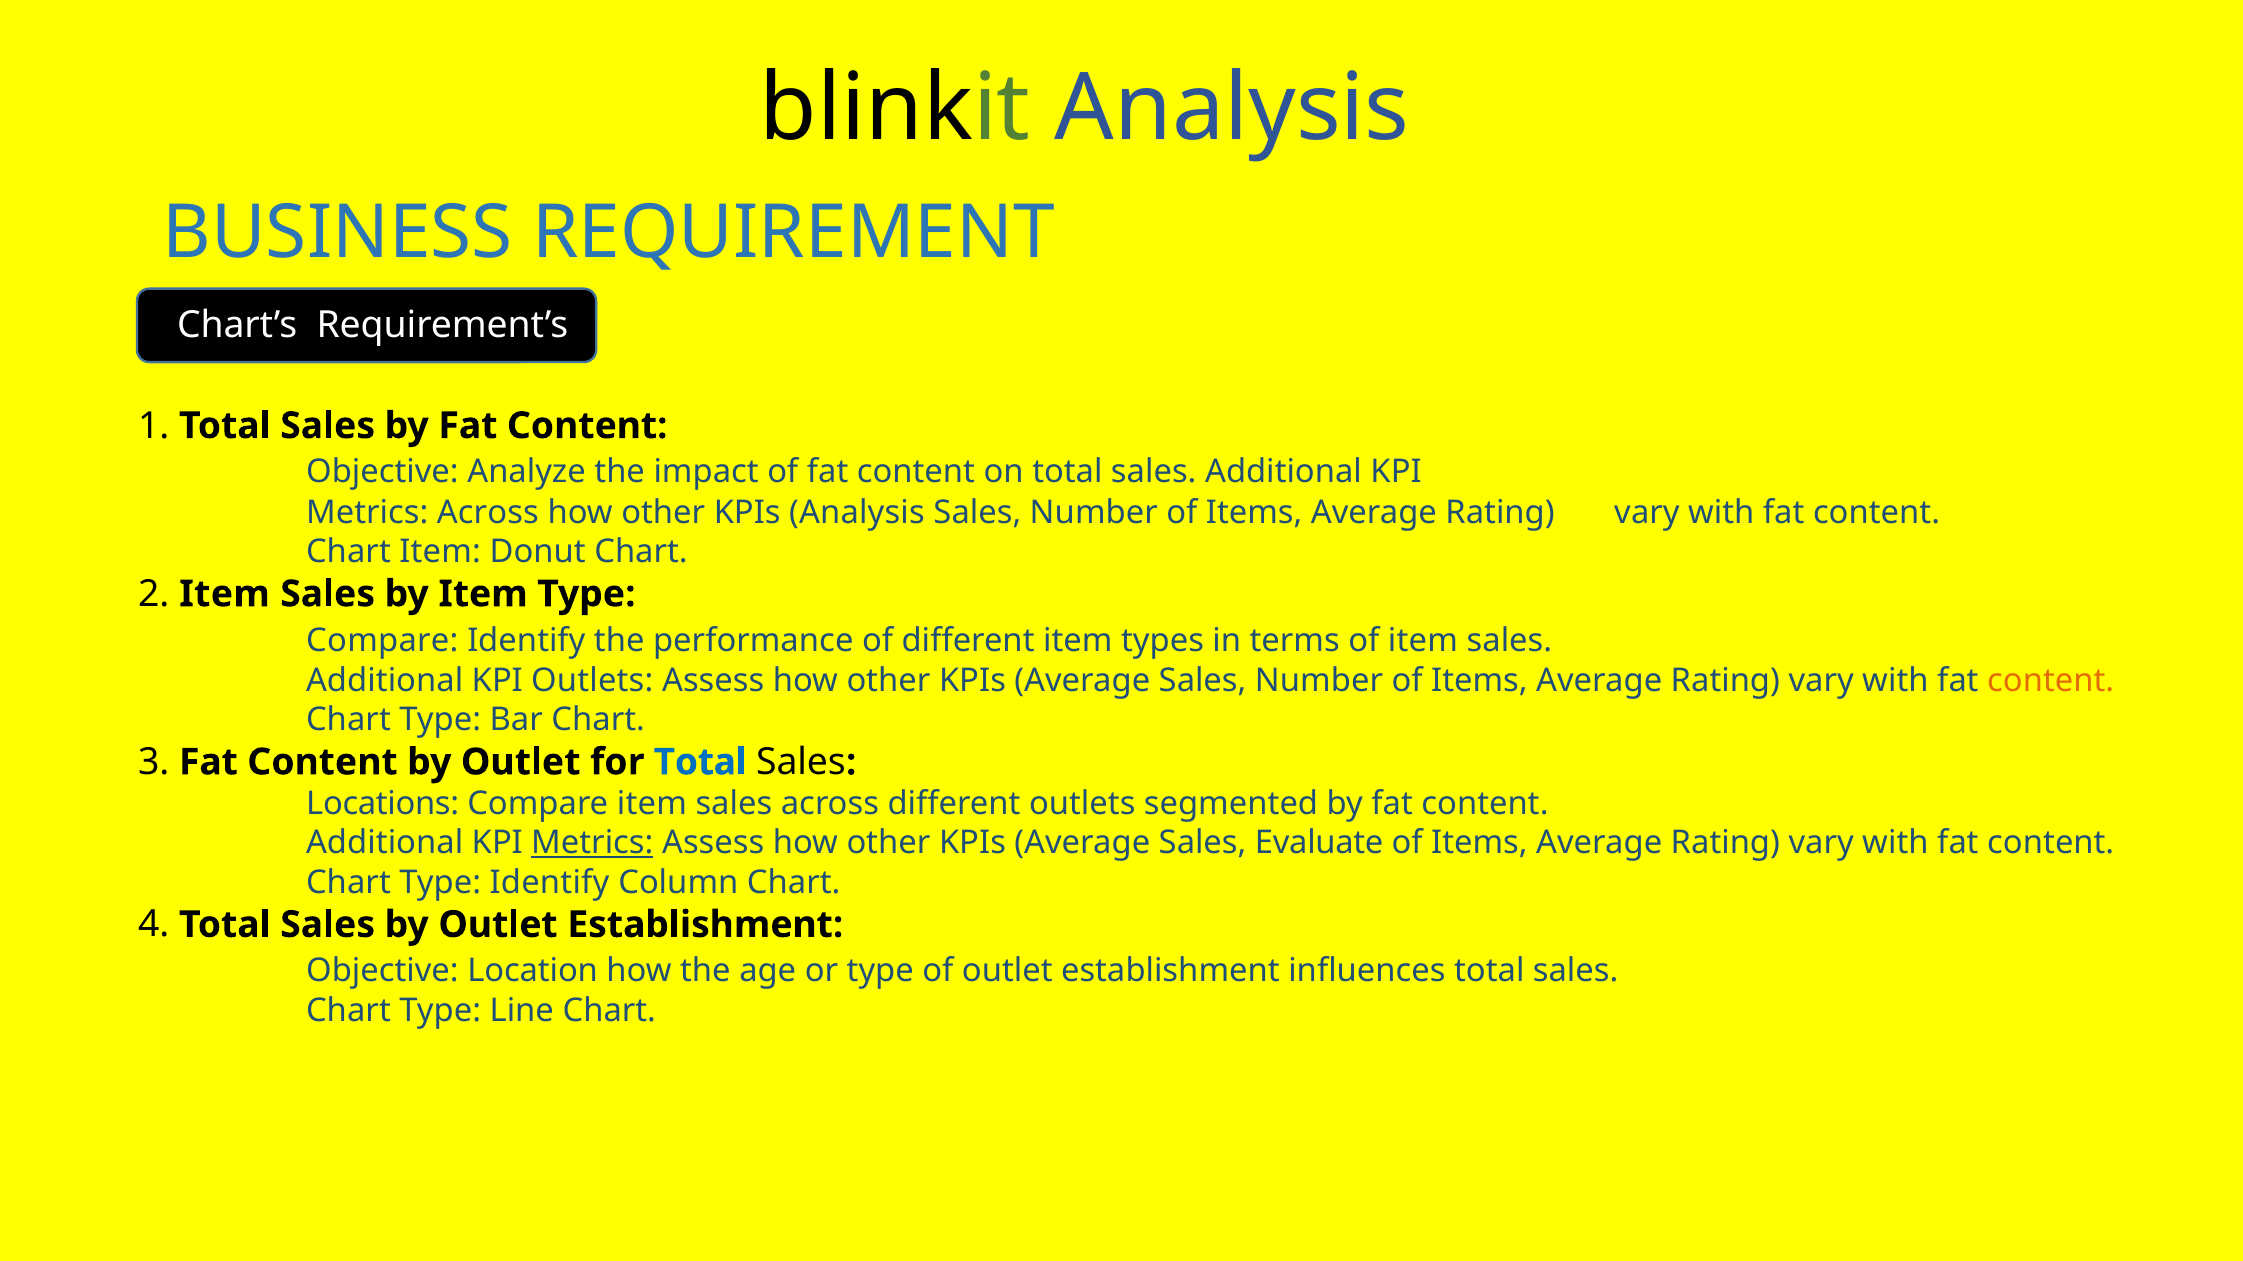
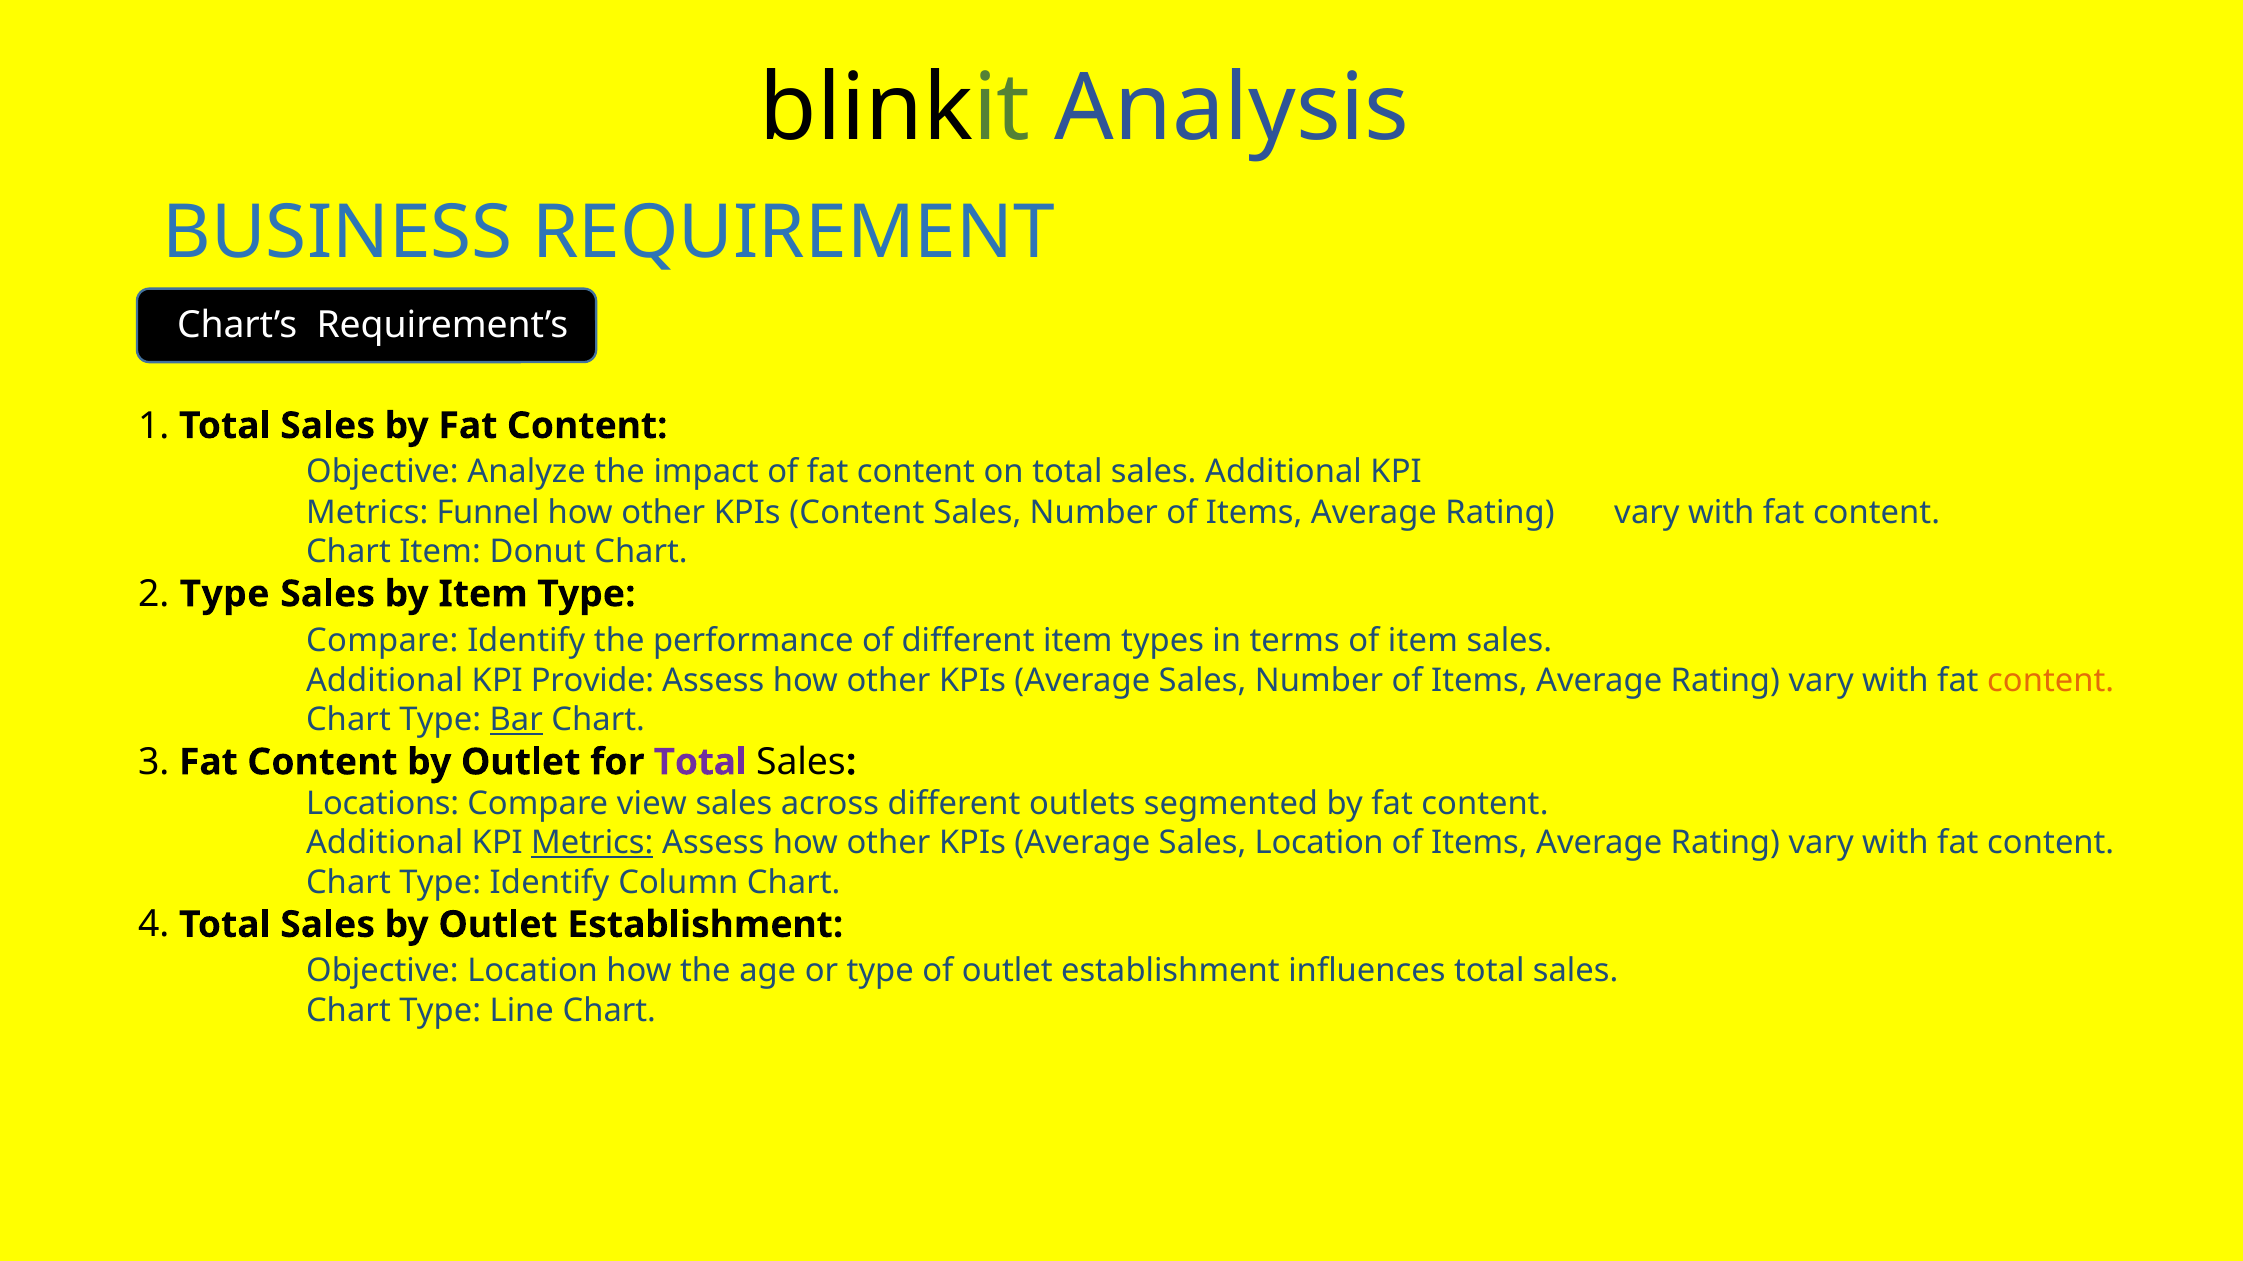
Metrics Across: Across -> Funnel
KPIs Analysis: Analysis -> Content
2 Item: Item -> Type
KPI Outlets: Outlets -> Provide
Bar underline: none -> present
Total at (700, 762) colour: blue -> purple
Compare item: item -> view
Sales Evaluate: Evaluate -> Location
